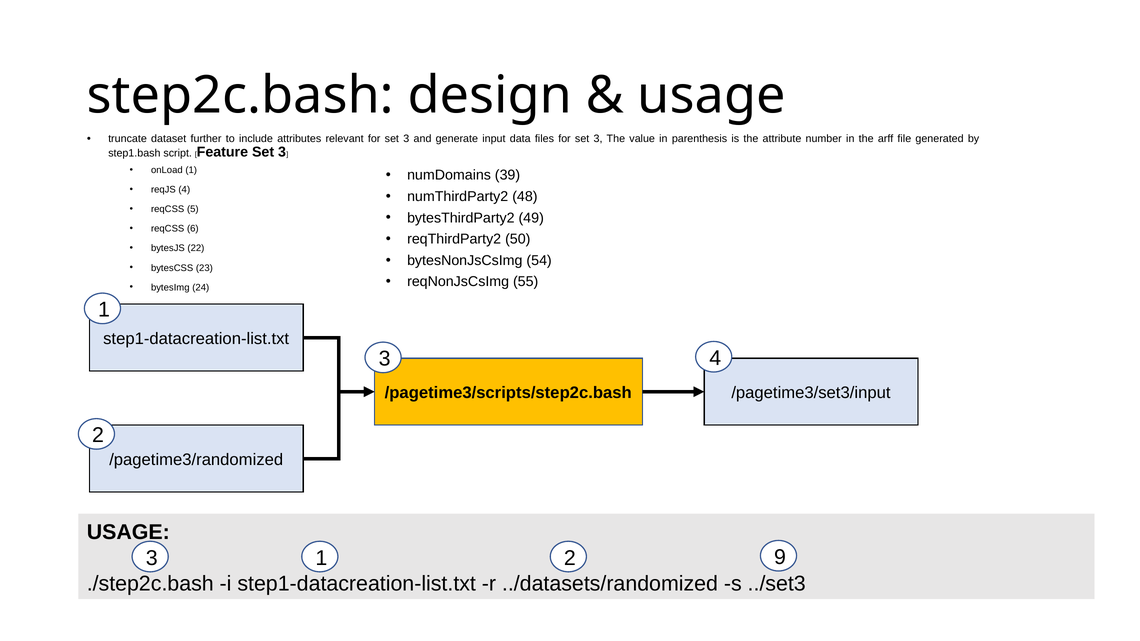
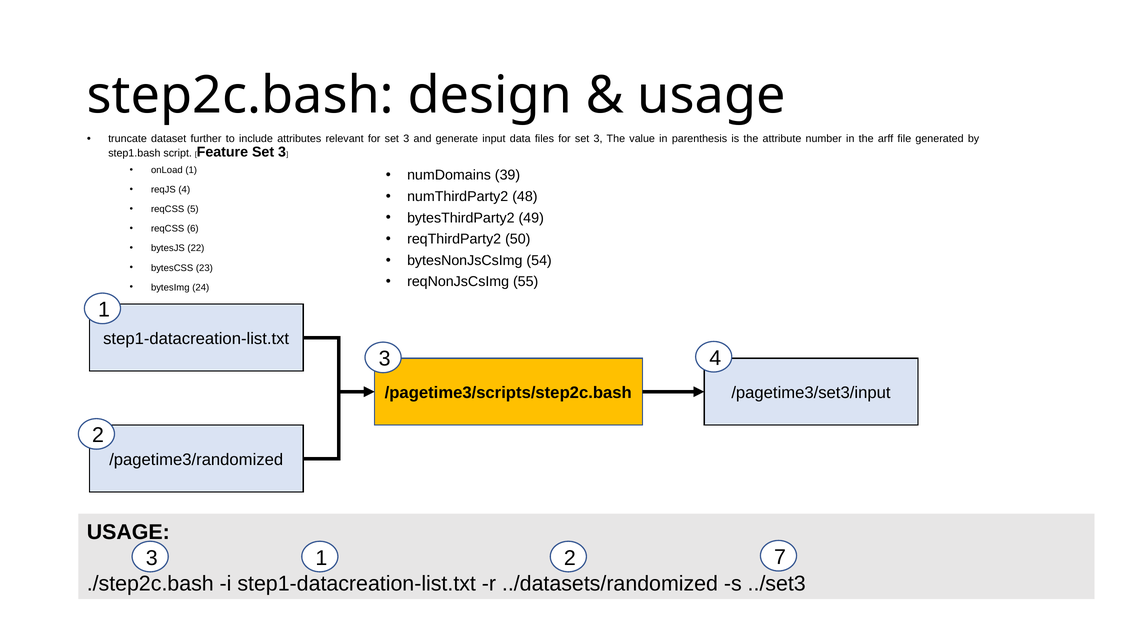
9: 9 -> 7
